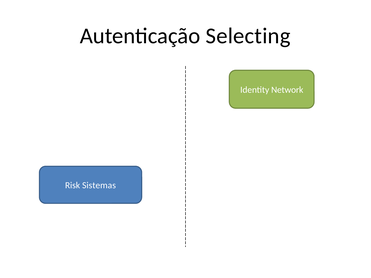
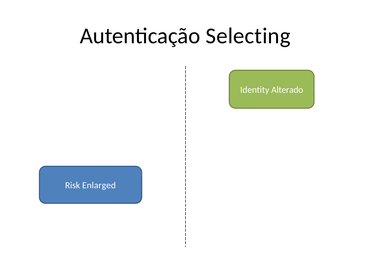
Network: Network -> Alterado
Sistemas: Sistemas -> Enlarged
